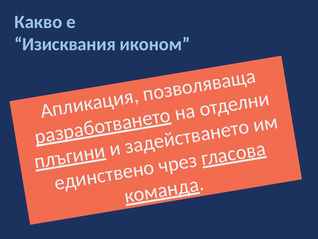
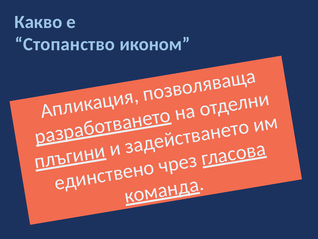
Изисквания: Изисквания -> Стопанство
